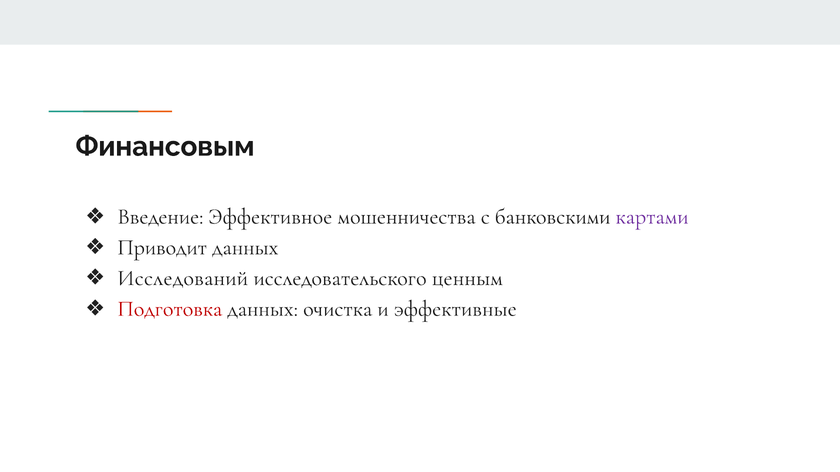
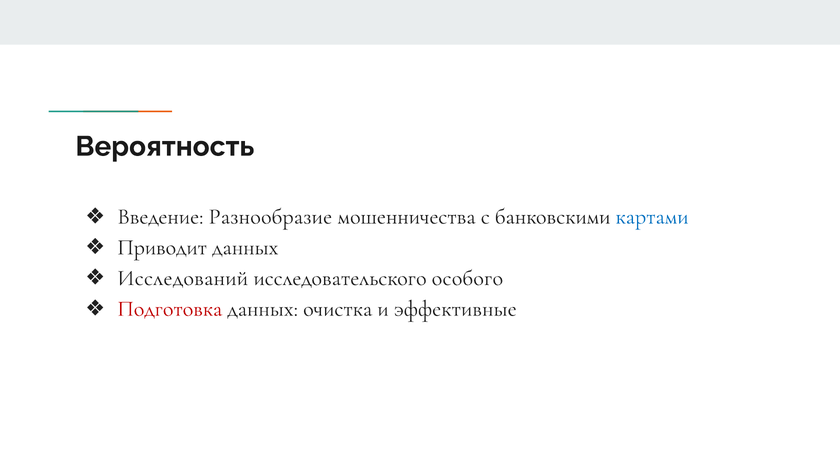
Финансовым: Финансовым -> Вероятность
Эффективное: Эффективное -> Разнообразие
картами colour: purple -> blue
ценным: ценным -> особого
